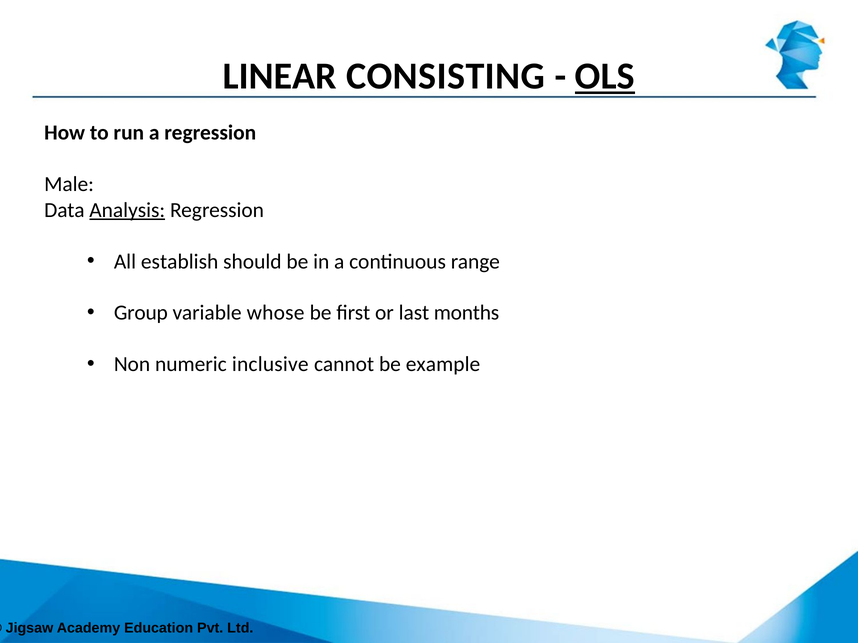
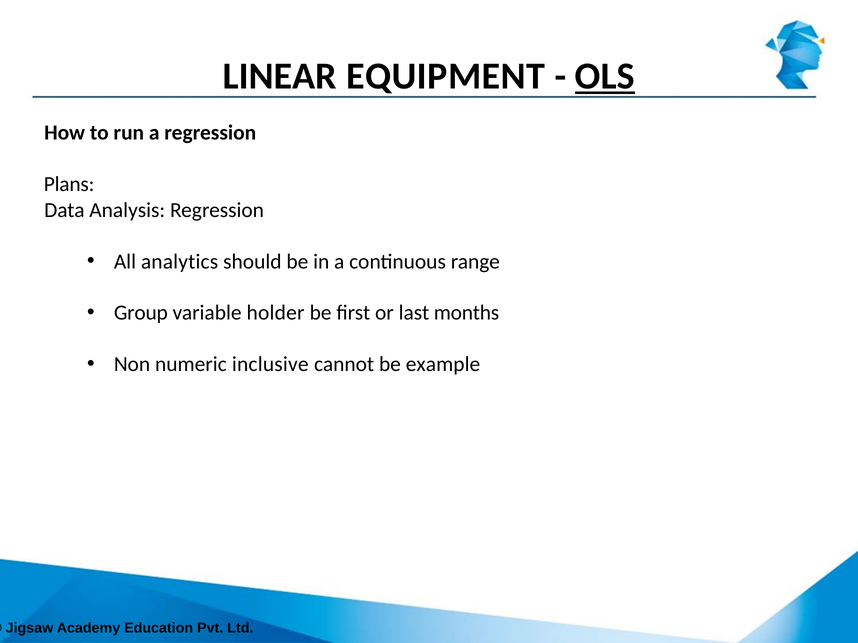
CONSISTING: CONSISTING -> EQUIPMENT
Male: Male -> Plans
Analysis underline: present -> none
establish: establish -> analytics
whose: whose -> holder
